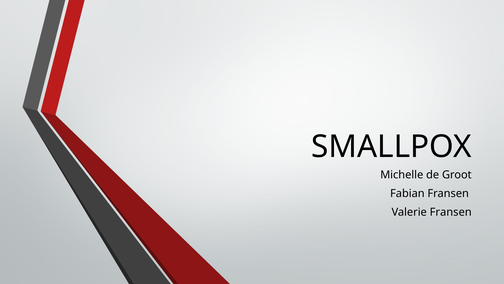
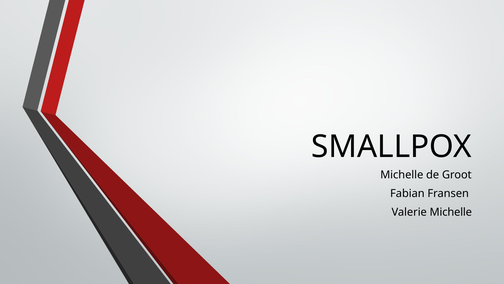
Valerie Fransen: Fransen -> Michelle
